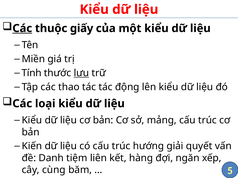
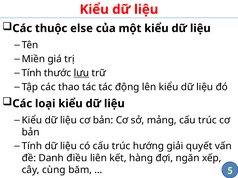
Các at (22, 28) underline: present -> none
giấy: giấy -> else
Kiến at (32, 146): Kiến -> Tính
tiệm: tiệm -> điều
